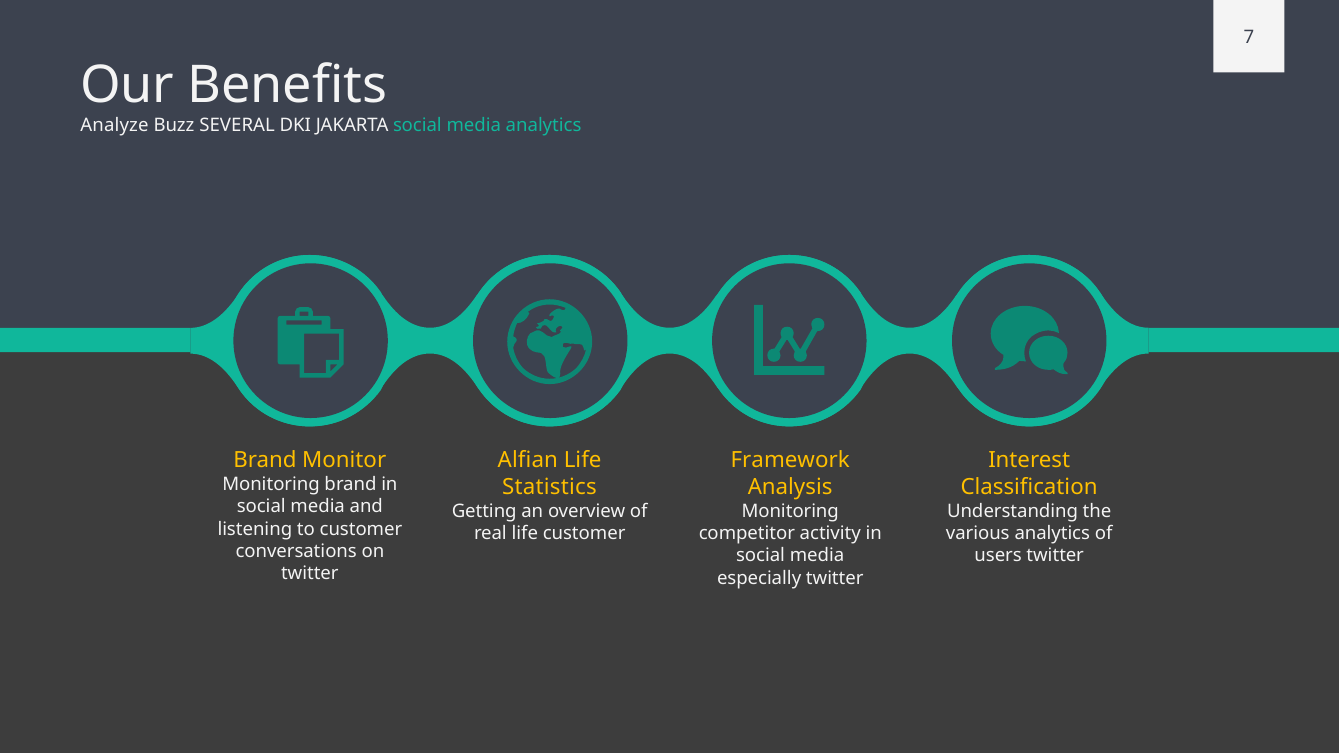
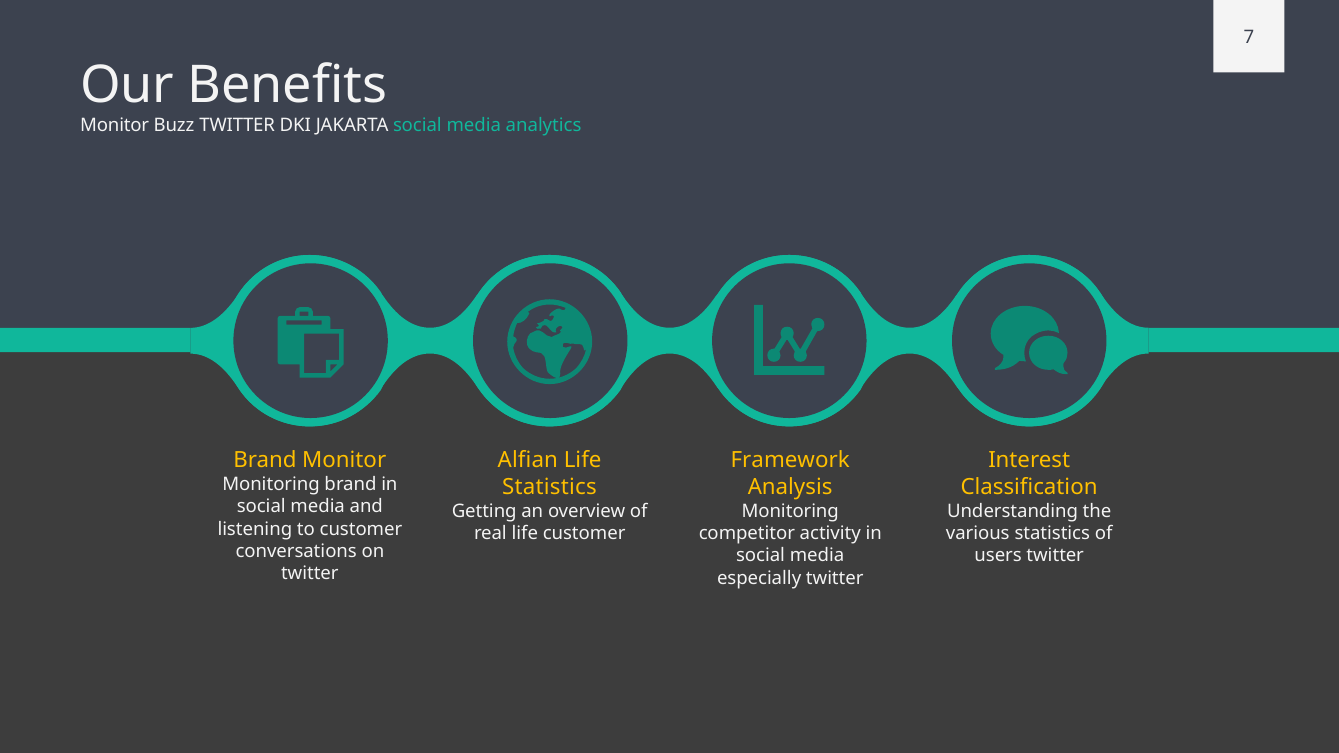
Analyze at (114, 125): Analyze -> Monitor
Buzz SEVERAL: SEVERAL -> TWITTER
various analytics: analytics -> statistics
